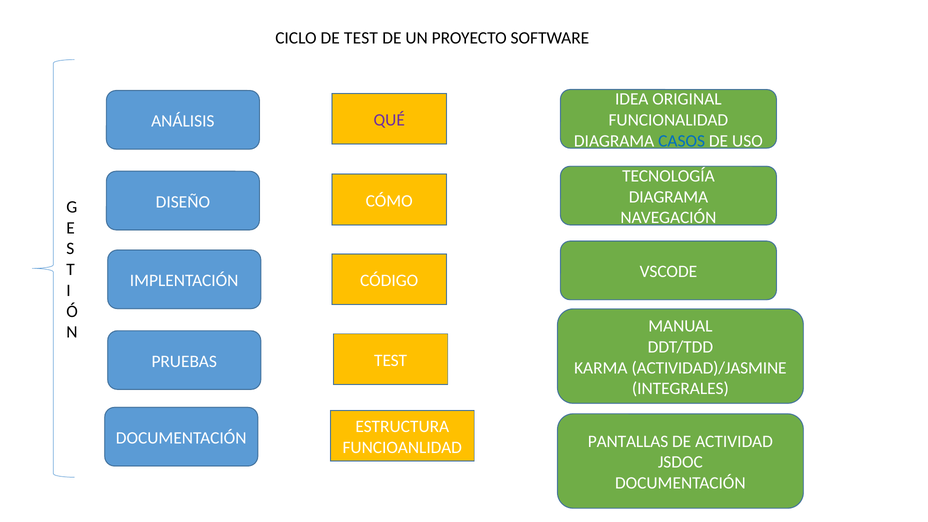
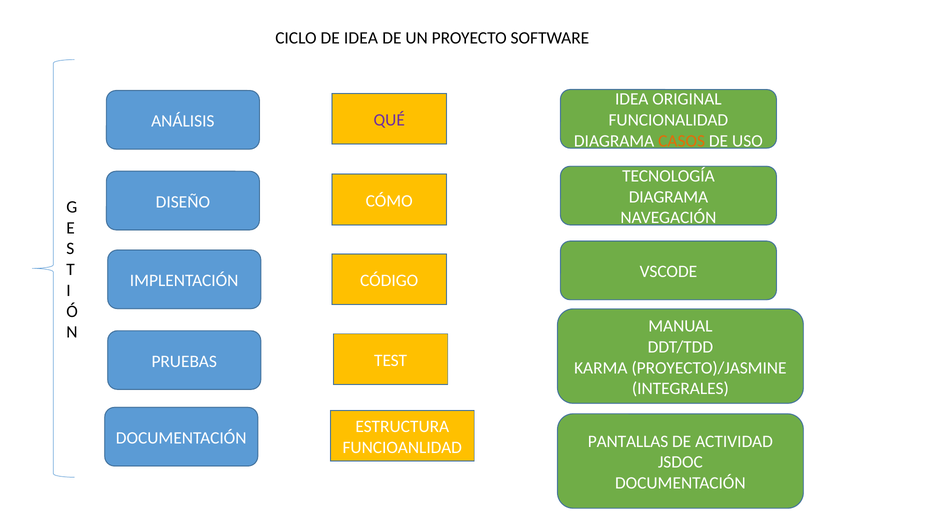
DE TEST: TEST -> IDEA
CASOS colour: blue -> orange
ACTIVIDAD)/JASMINE: ACTIVIDAD)/JASMINE -> PROYECTO)/JASMINE
